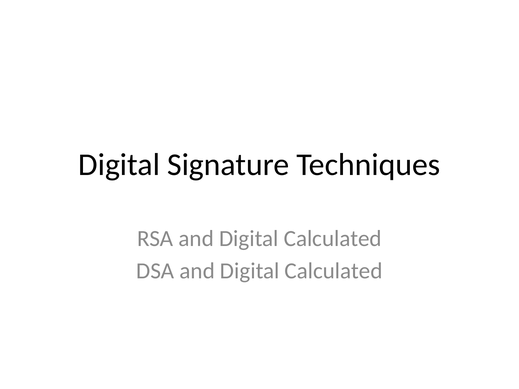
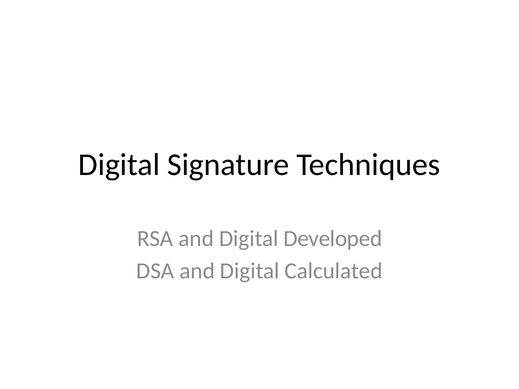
RSA and Digital Calculated: Calculated -> Developed
